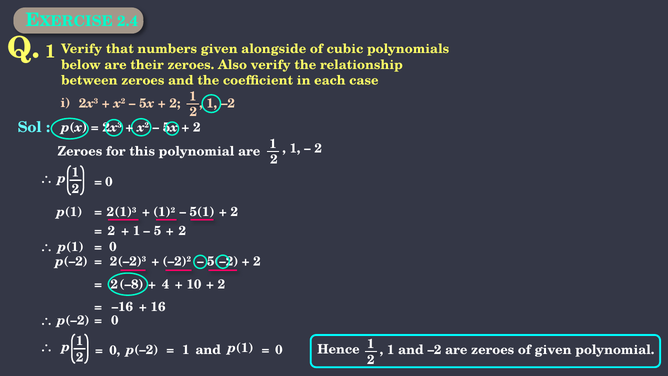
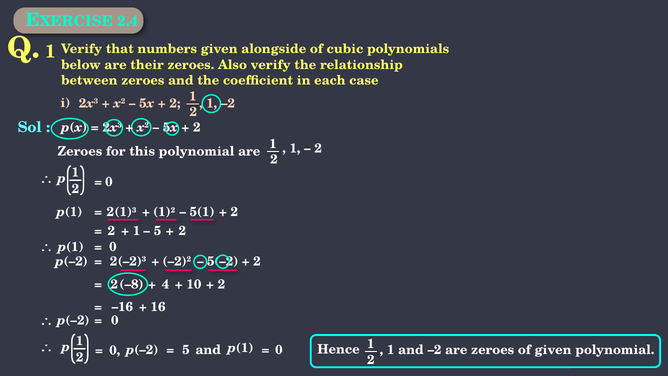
1 at (186, 350): 1 -> 5
